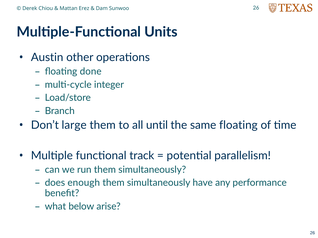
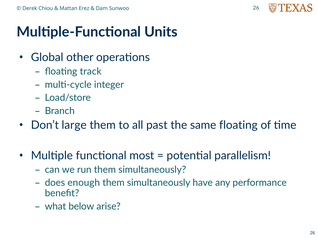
Austin: Austin -> Global
done: done -> track
until: until -> past
track: track -> most
